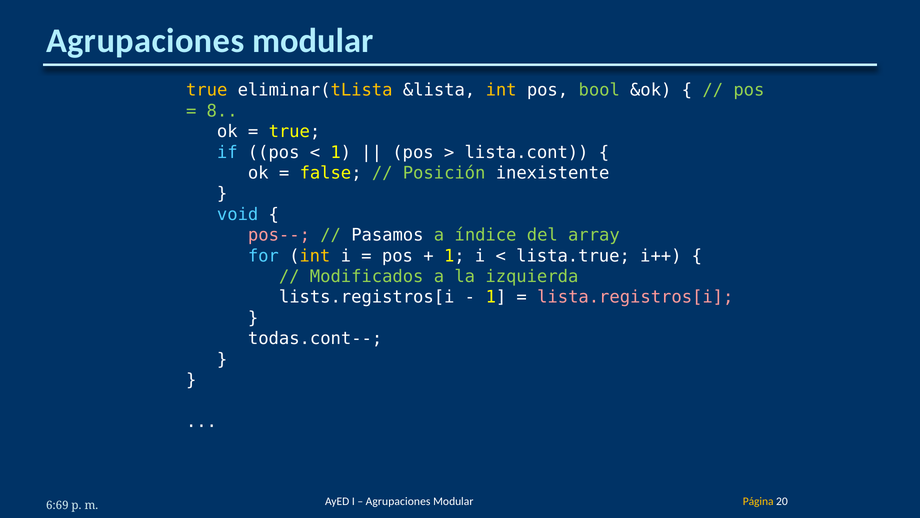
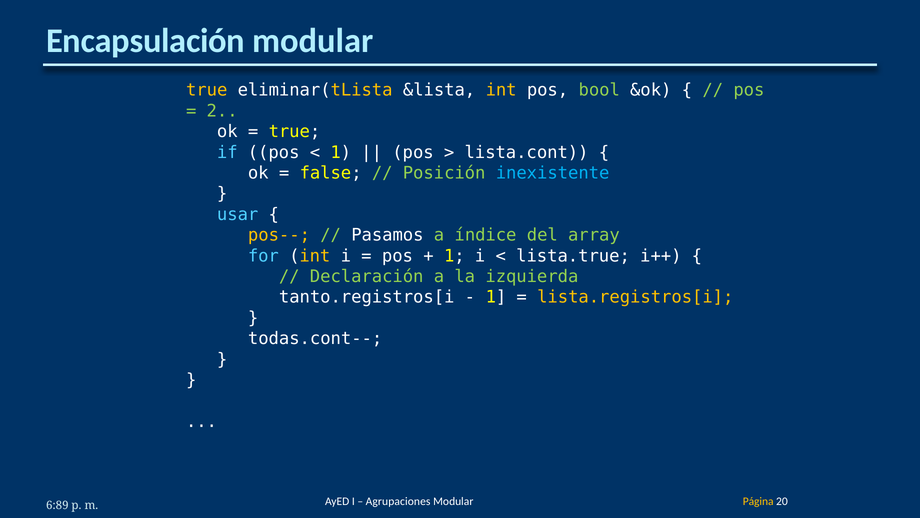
Agrupaciones at (145, 41): Agrupaciones -> Encapsulación
8: 8 -> 2
inexistente colour: white -> light blue
void: void -> usar
pos-- colour: pink -> yellow
Modificados: Modificados -> Declaración
lists.registros[i: lists.registros[i -> tanto.registros[i
lista.registros[i colour: pink -> yellow
6:69: 6:69 -> 6:89
